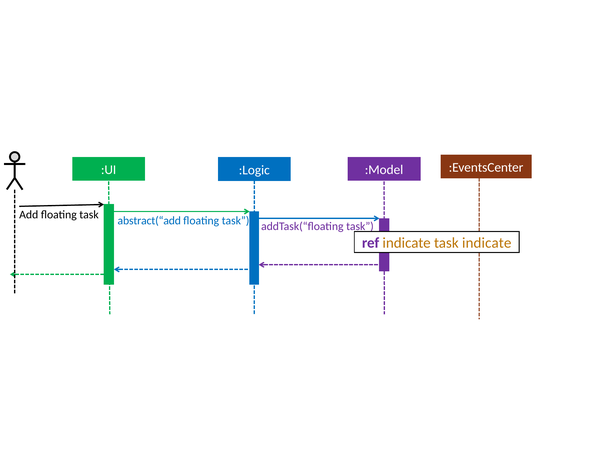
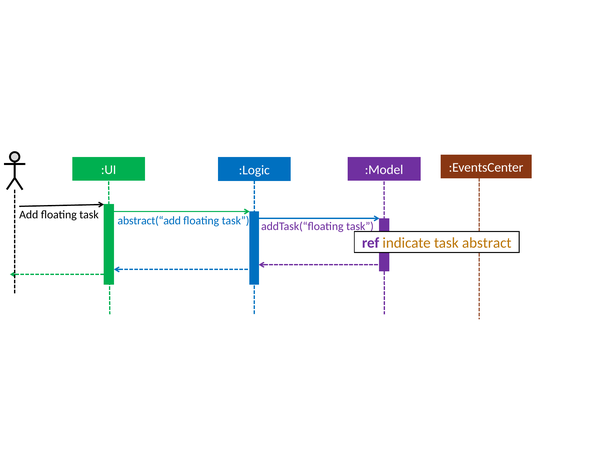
task indicate: indicate -> abstract
